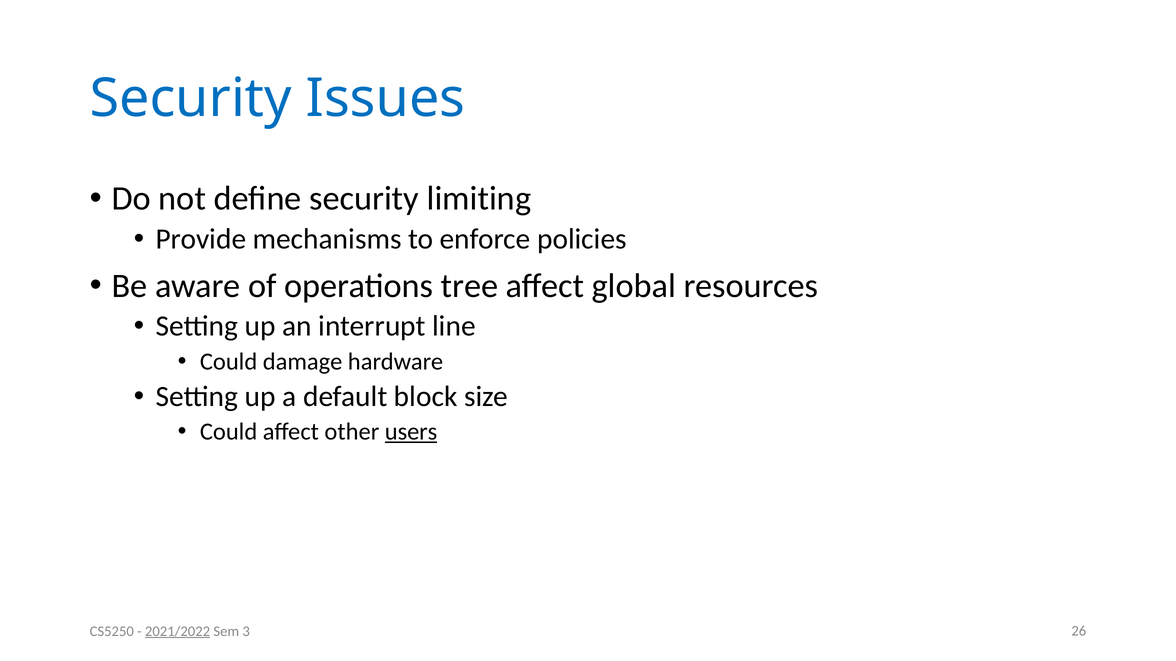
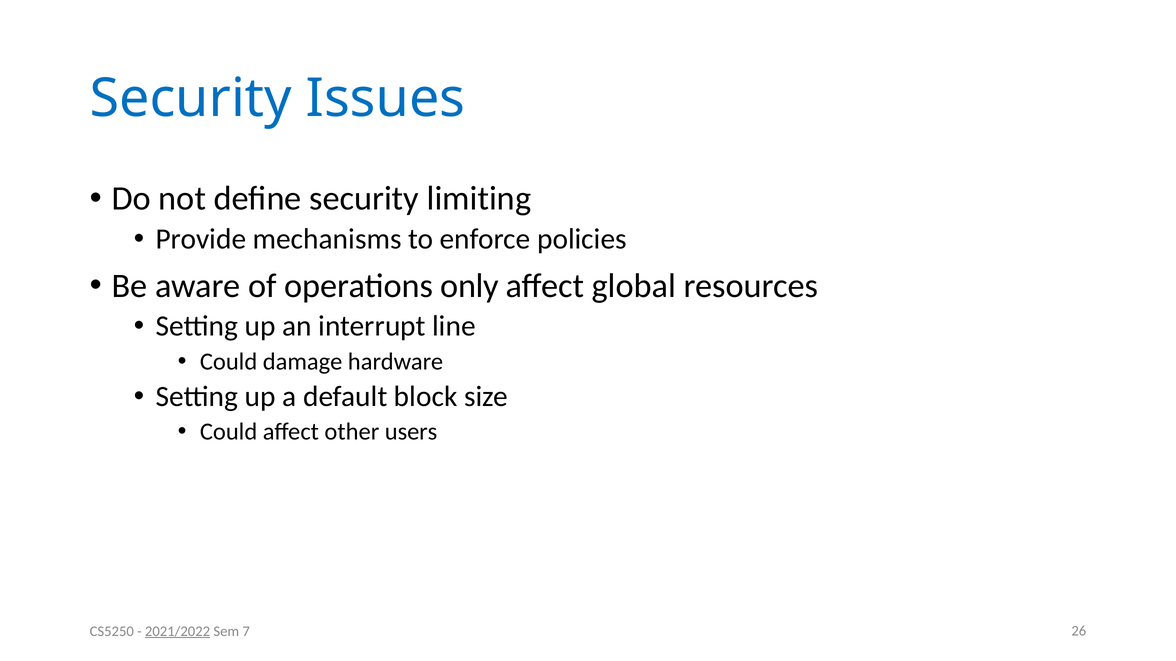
tree: tree -> only
users underline: present -> none
3: 3 -> 7
